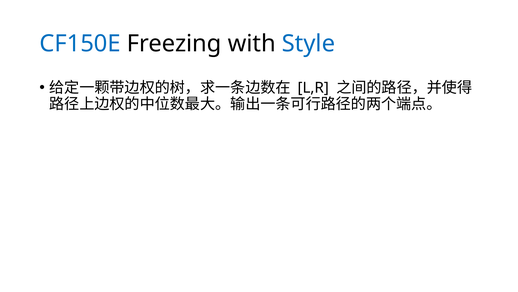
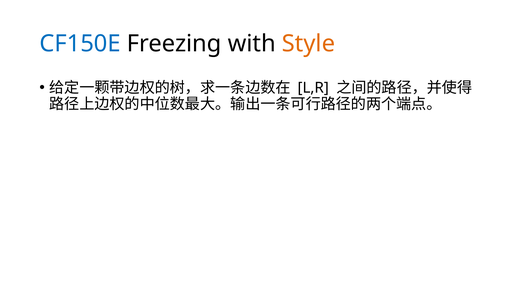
Style colour: blue -> orange
